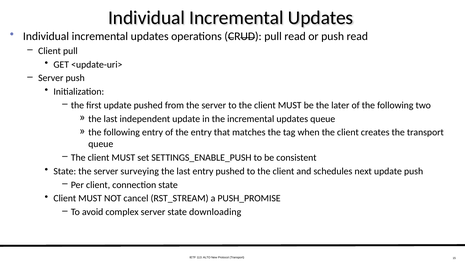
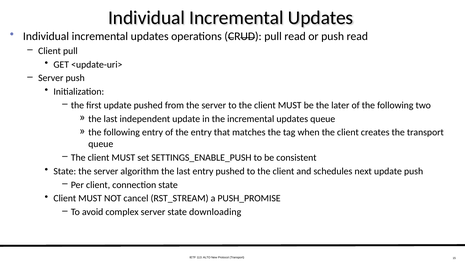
surveying: surveying -> algorithm
